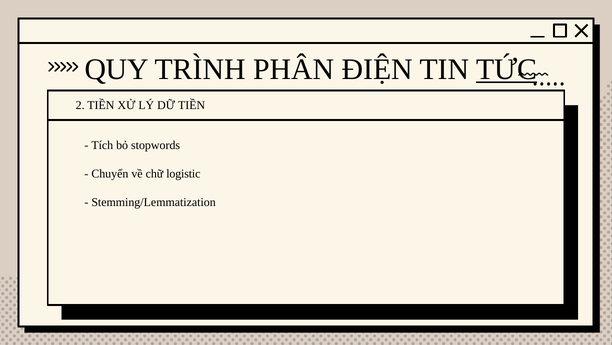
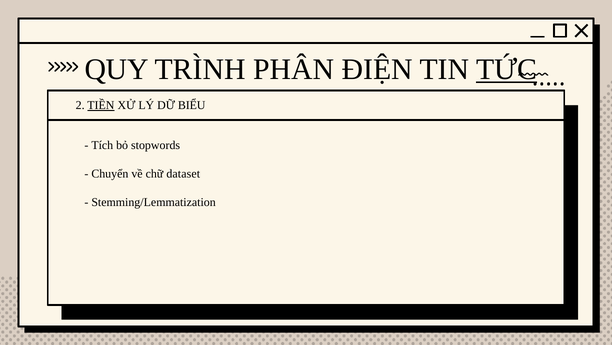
TIỀN at (101, 105) underline: none -> present
DỮ TIỀN: TIỀN -> BIỂU
logistic: logistic -> dataset
